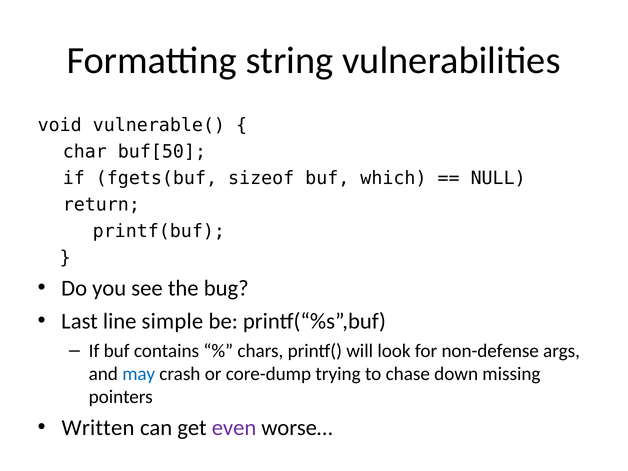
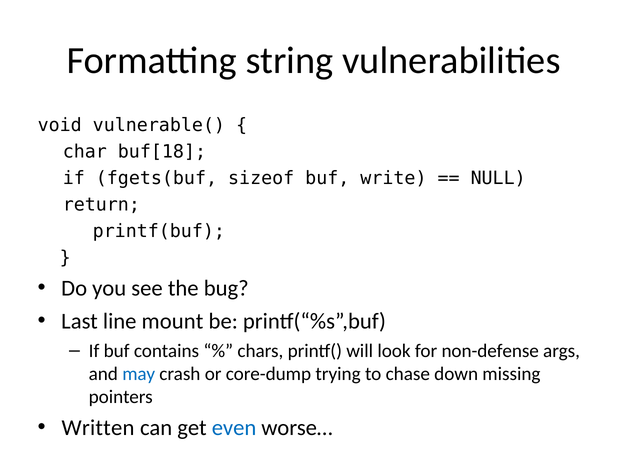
buf[50: buf[50 -> buf[18
which: which -> write
simple: simple -> mount
even colour: purple -> blue
